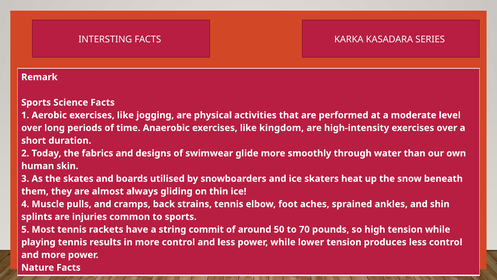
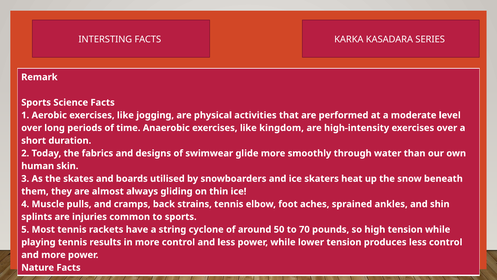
commit: commit -> cyclone
